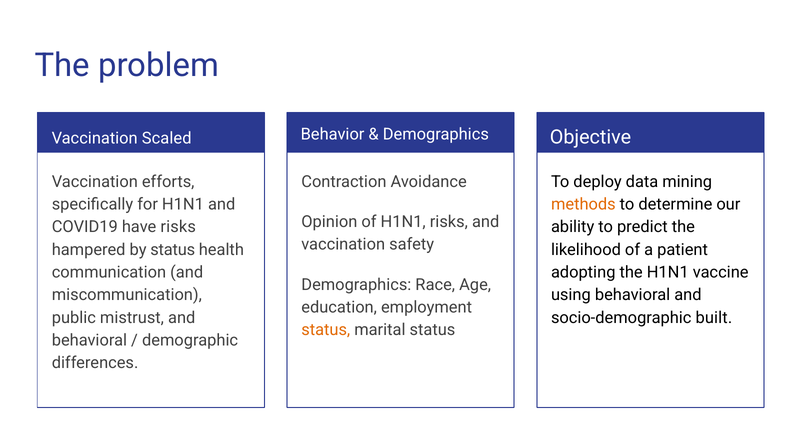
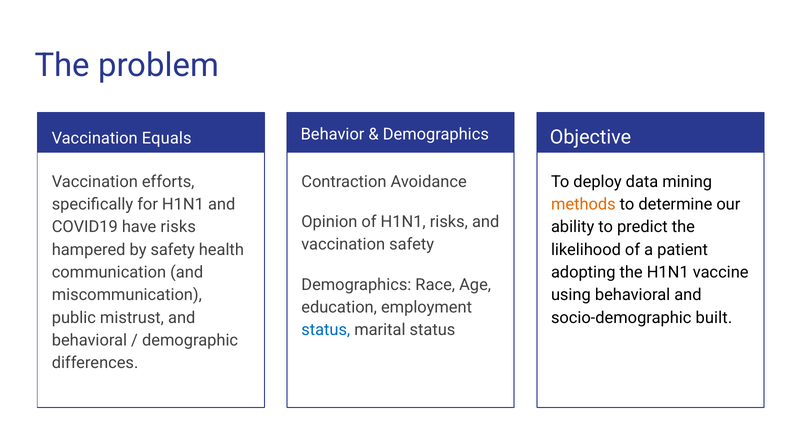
Scaled: Scaled -> Equals
by status: status -> safety
status at (326, 330) colour: orange -> blue
